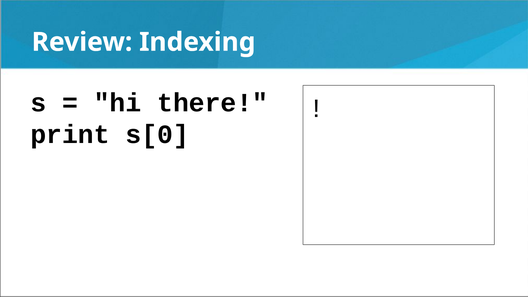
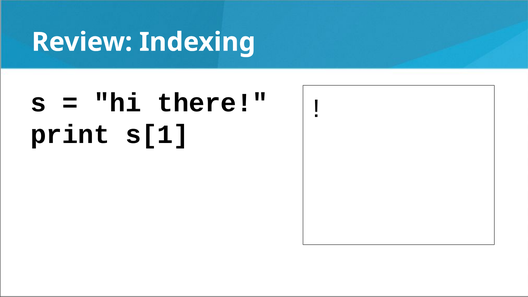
s[0: s[0 -> s[1
